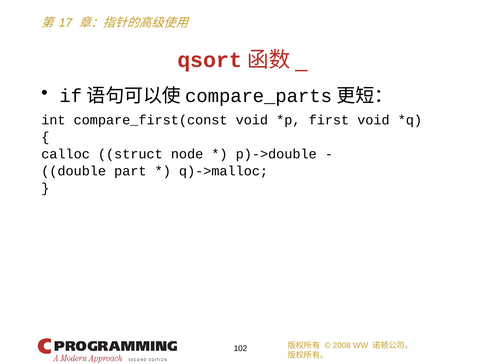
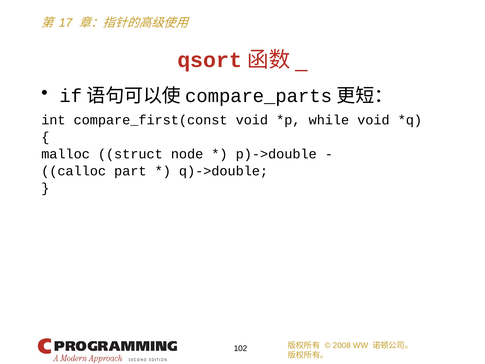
first: first -> while
calloc: calloc -> malloc
double: double -> calloc
q)->malloc: q)->malloc -> q)->double
